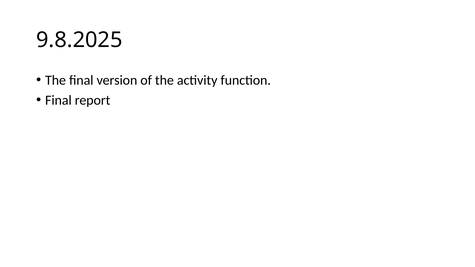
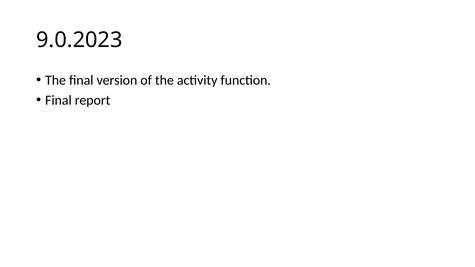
9.8.2025: 9.8.2025 -> 9.0.2023
